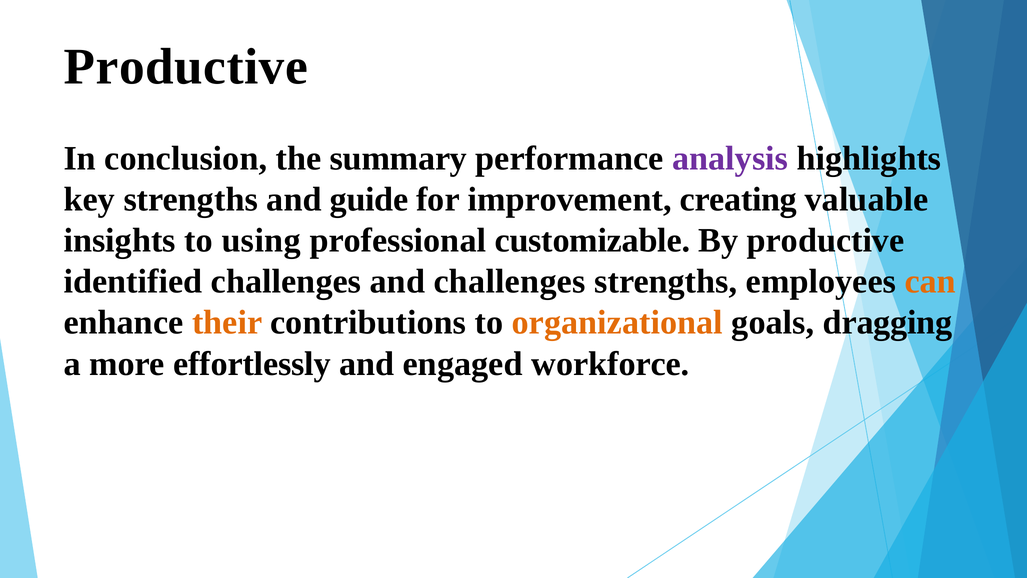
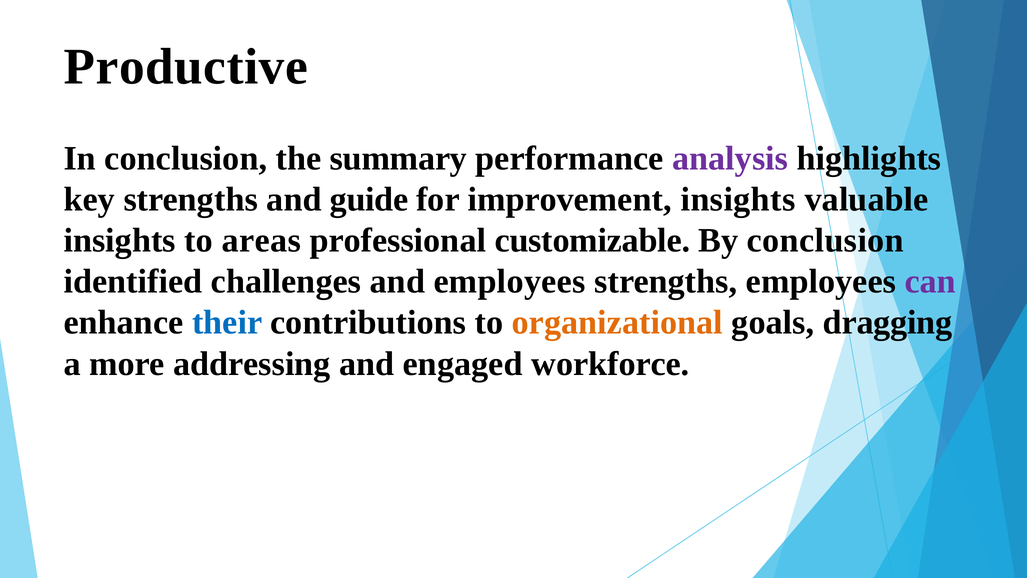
improvement creating: creating -> insights
using: using -> areas
By productive: productive -> conclusion
and challenges: challenges -> employees
can colour: orange -> purple
their colour: orange -> blue
effortlessly: effortlessly -> addressing
